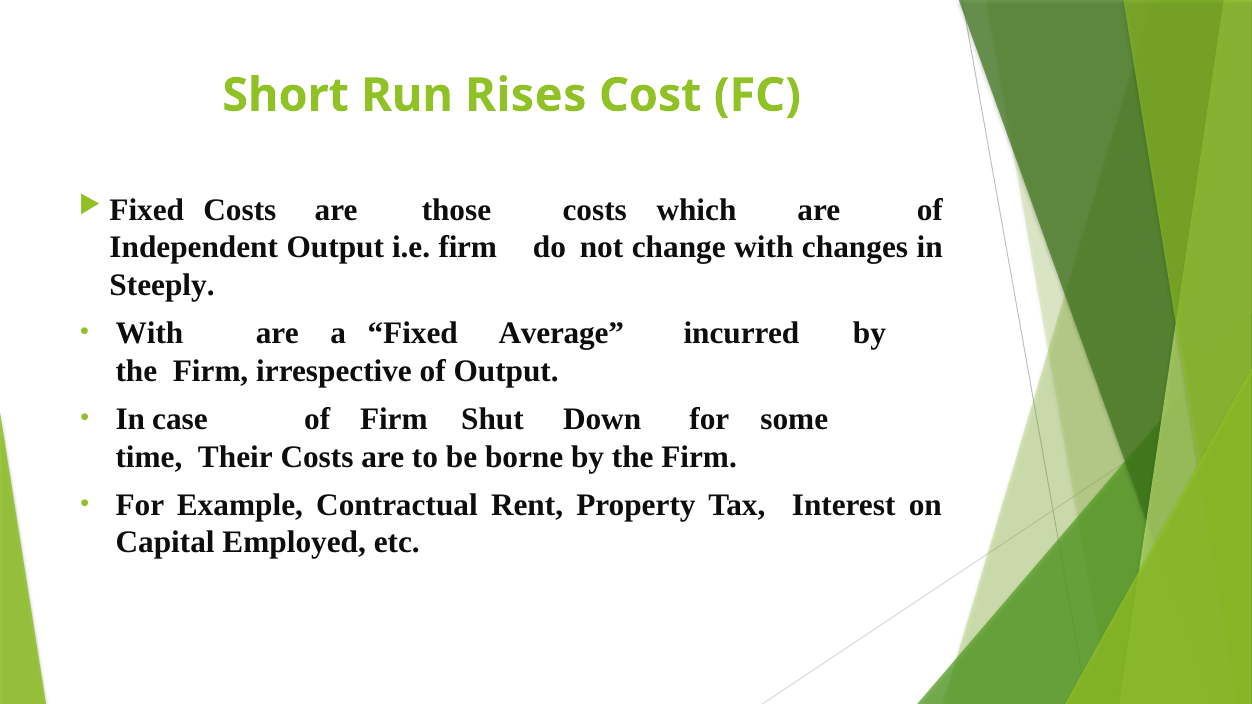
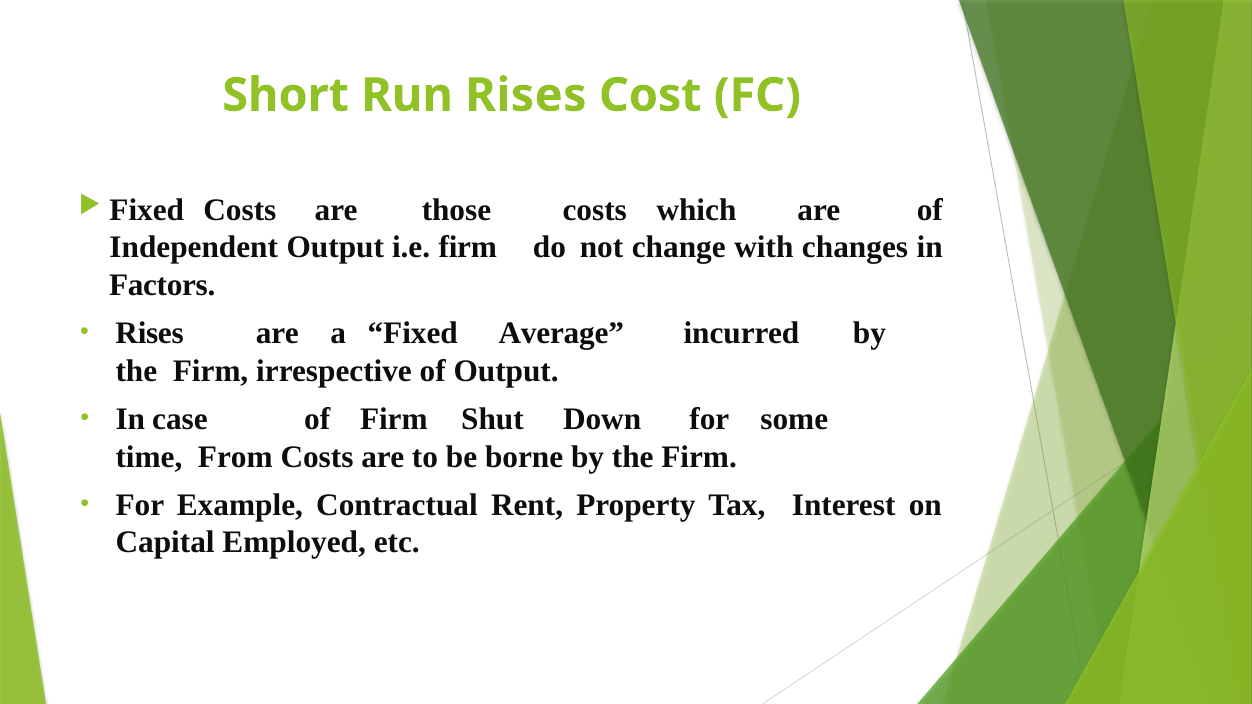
Steeply: Steeply -> Factors
With at (149, 334): With -> Rises
Their: Their -> From
